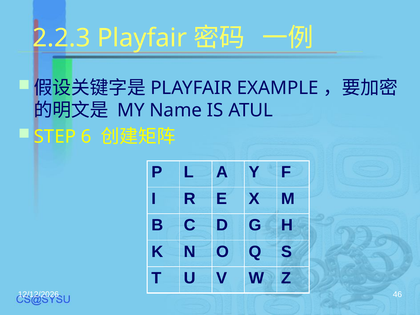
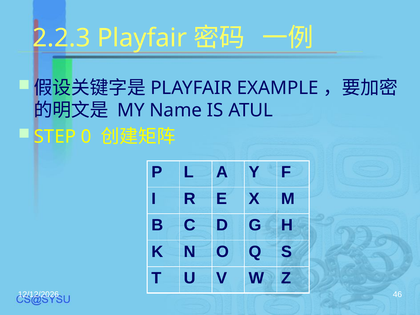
6: 6 -> 0
